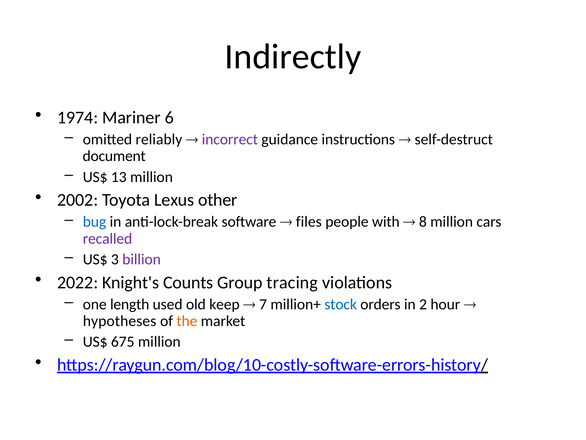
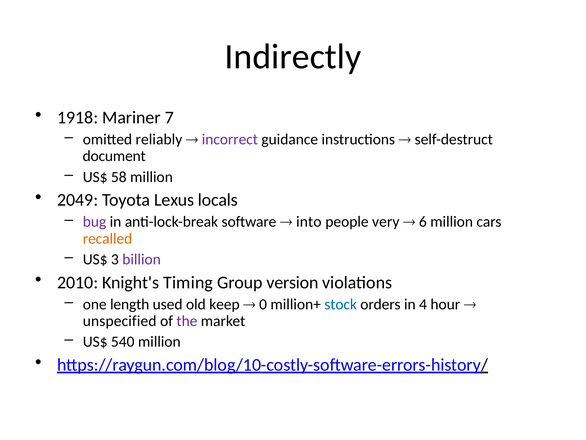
1974: 1974 -> 1918
6: 6 -> 7
13: 13 -> 58
2002: 2002 -> 2049
other: other -> locals
bug colour: blue -> purple
files: files -> into
with: with -> very
8: 8 -> 6
recalled colour: purple -> orange
2022: 2022 -> 2010
Counts: Counts -> Timing
tracing: tracing -> version
7: 7 -> 0
2: 2 -> 4
hypotheses: hypotheses -> unspecified
the colour: orange -> purple
675: 675 -> 540
